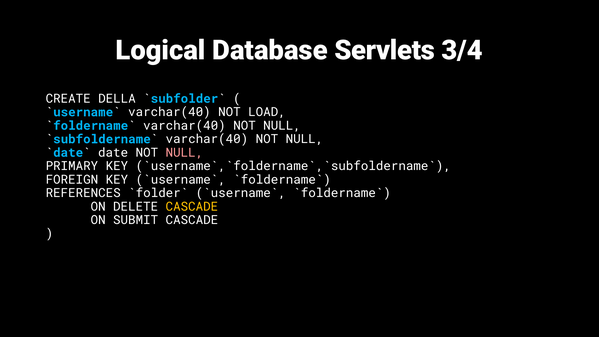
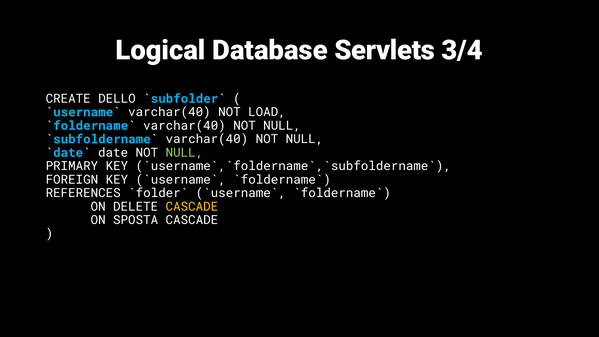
DELLA: DELLA -> DELLO
NULL at (184, 153) colour: pink -> light green
SUBMIT: SUBMIT -> SPOSTA
